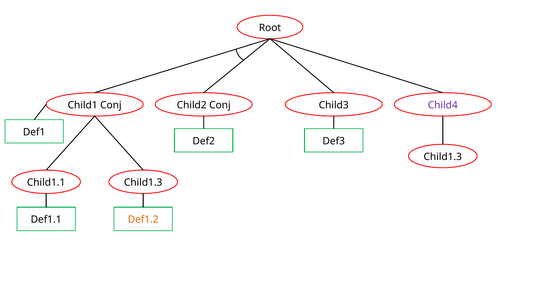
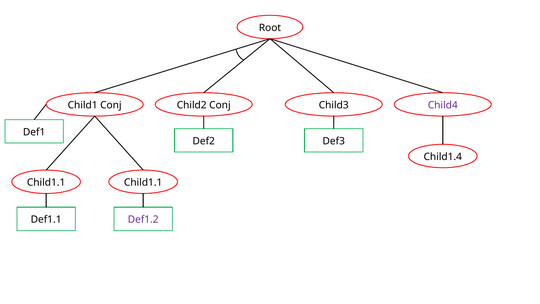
Child1.3 at (443, 157): Child1.3 -> Child1.4
Child1.1 Child1.3: Child1.3 -> Child1.1
Def1.2 colour: orange -> purple
